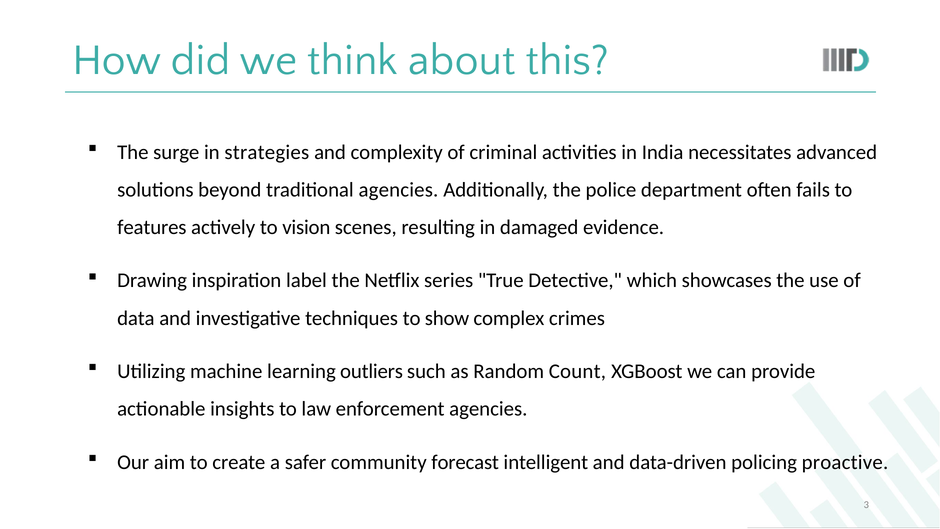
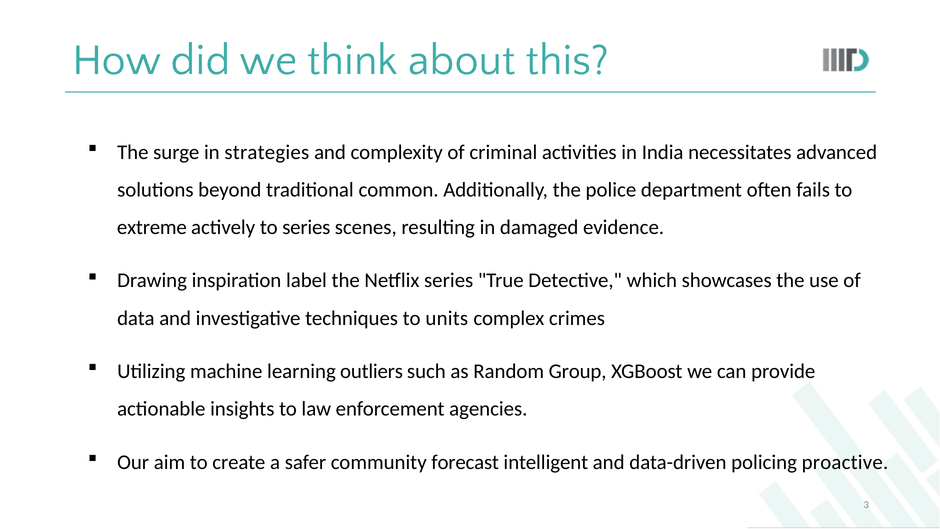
traditional agencies: agencies -> common
features: features -> extreme
to vision: vision -> series
show: show -> units
Count: Count -> Group
